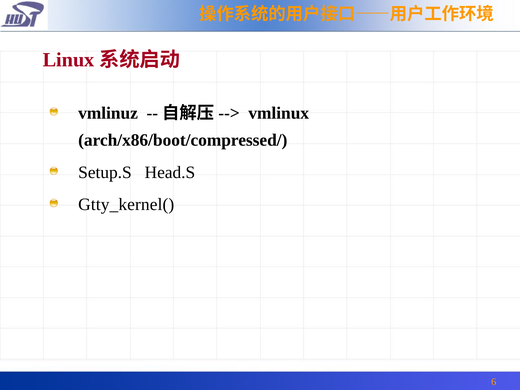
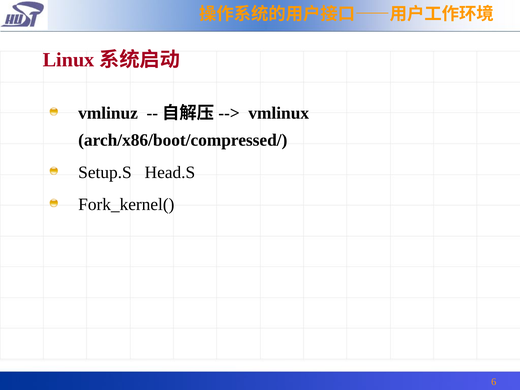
Gtty_kernel(: Gtty_kernel( -> Fork_kernel(
